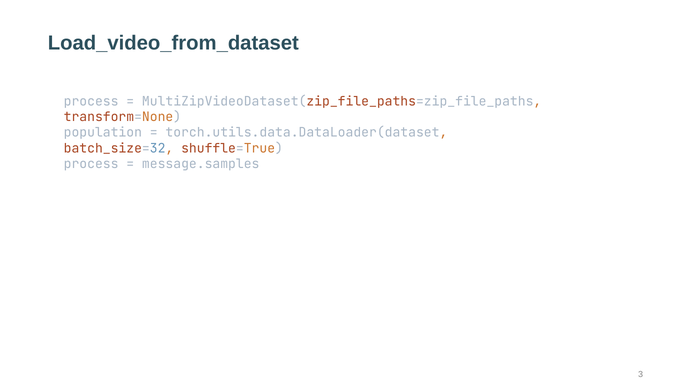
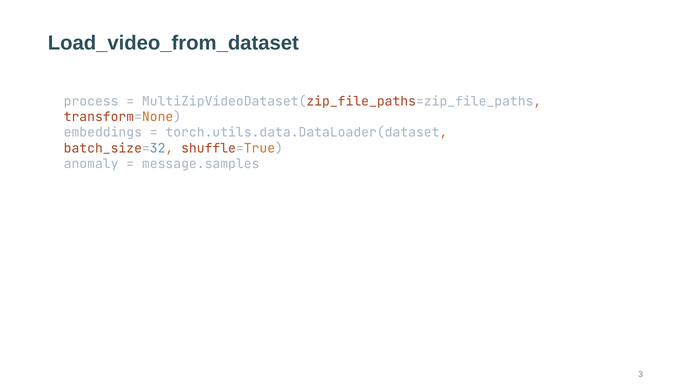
population: population -> embeddings
process at (91, 164): process -> anomaly
